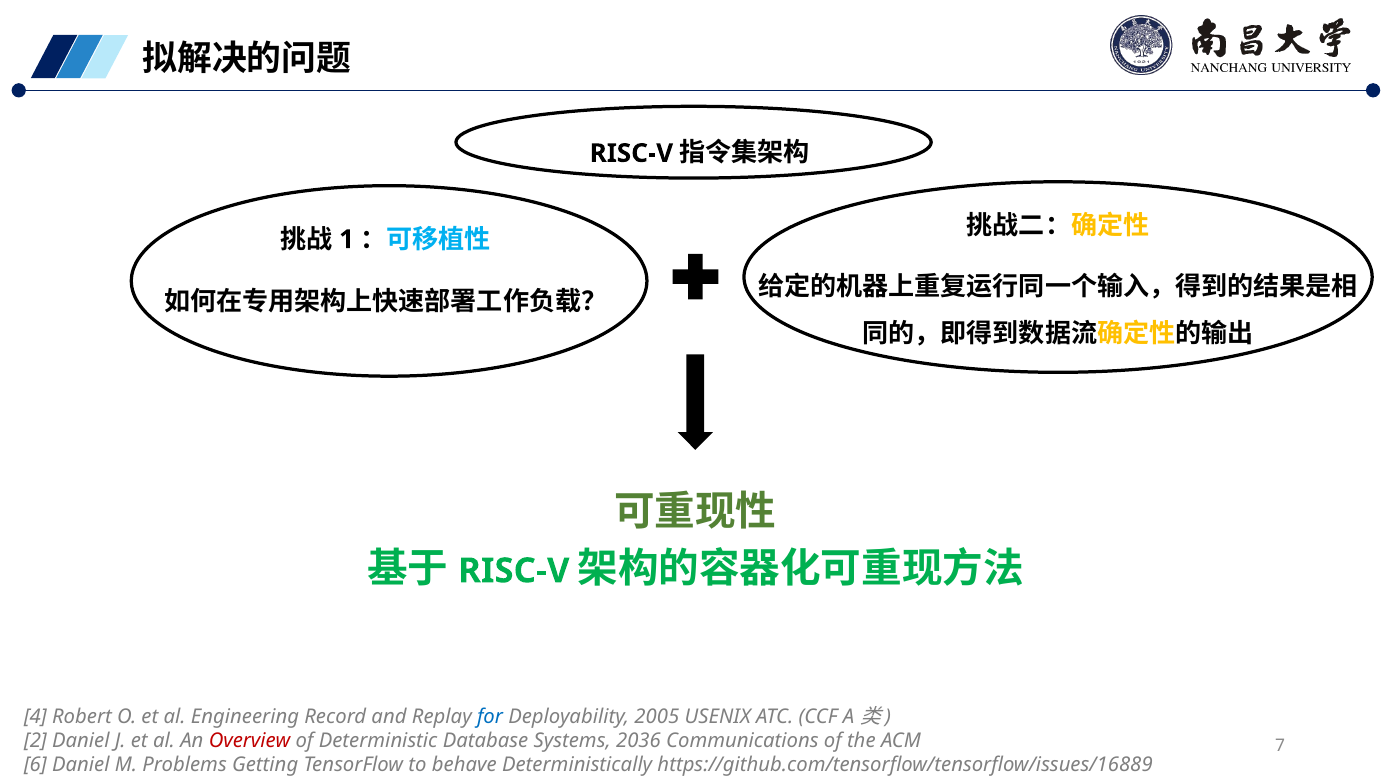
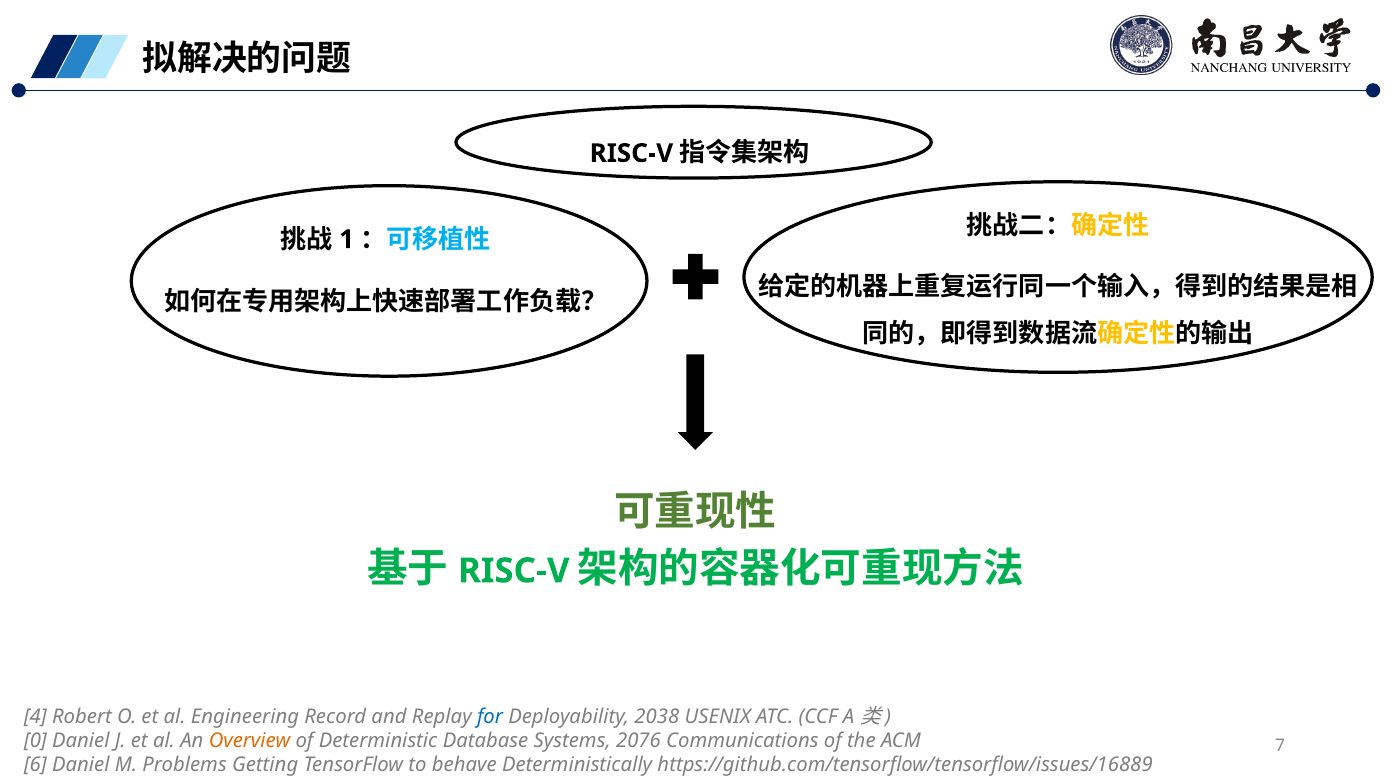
2005: 2005 -> 2038
2: 2 -> 0
Overview colour: red -> orange
2036: 2036 -> 2076
